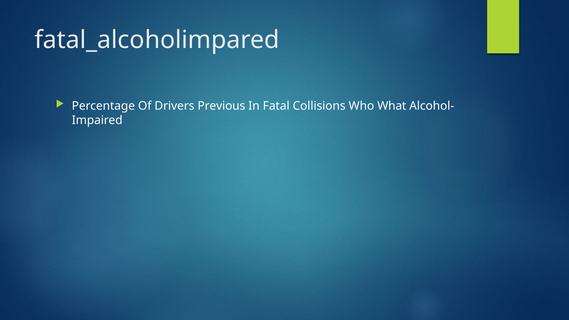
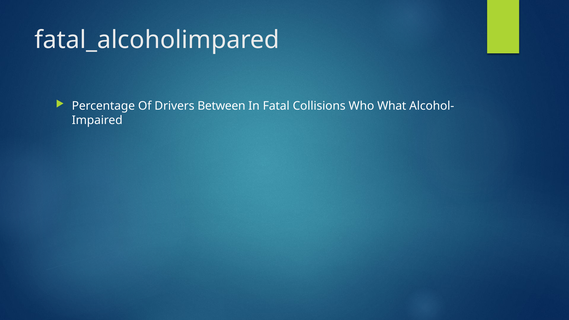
Previous: Previous -> Between
